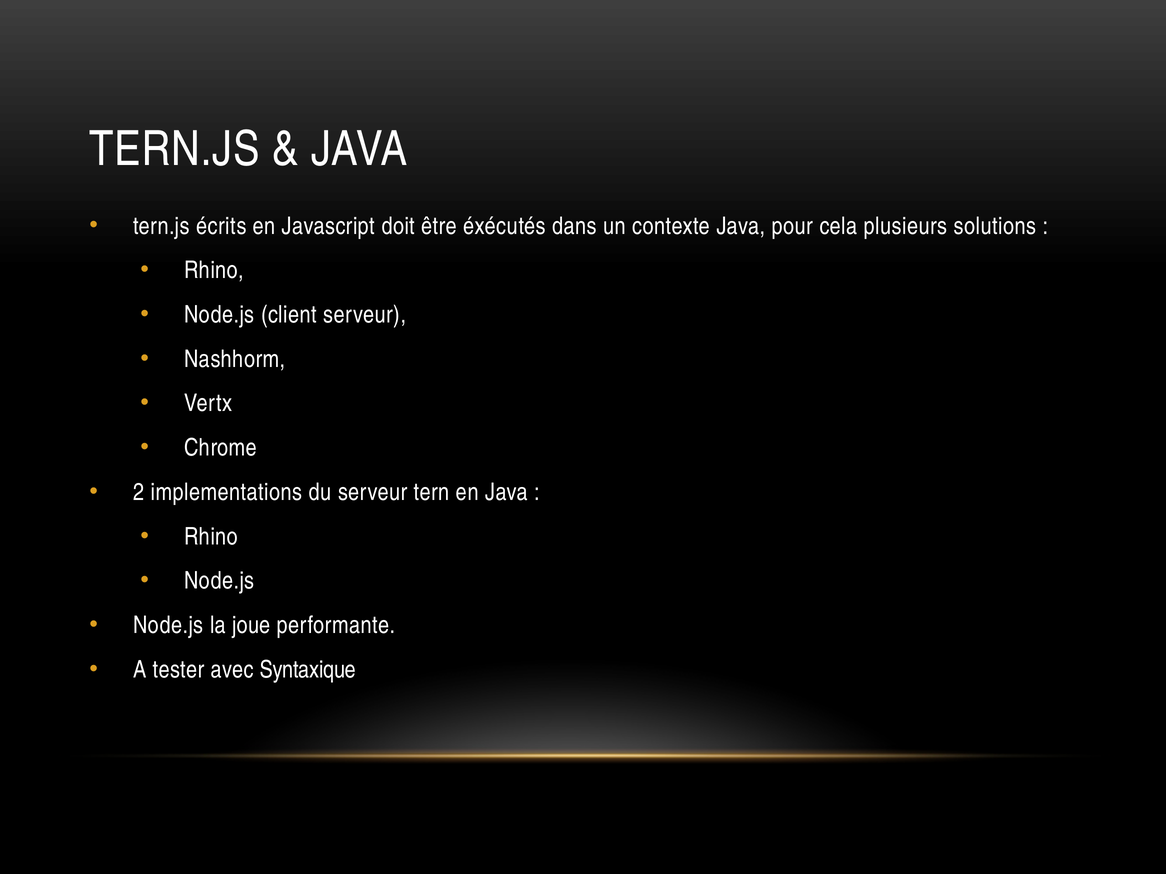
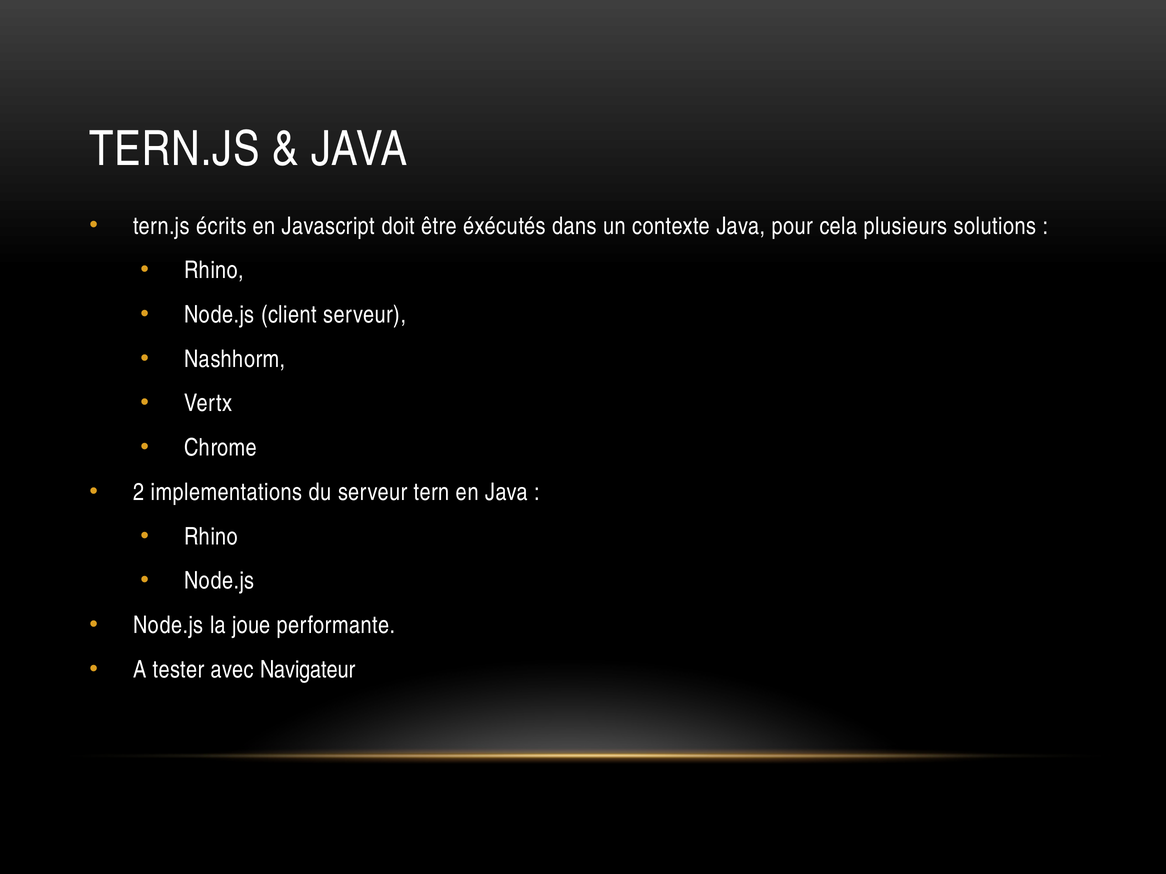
Syntaxique: Syntaxique -> Navigateur
